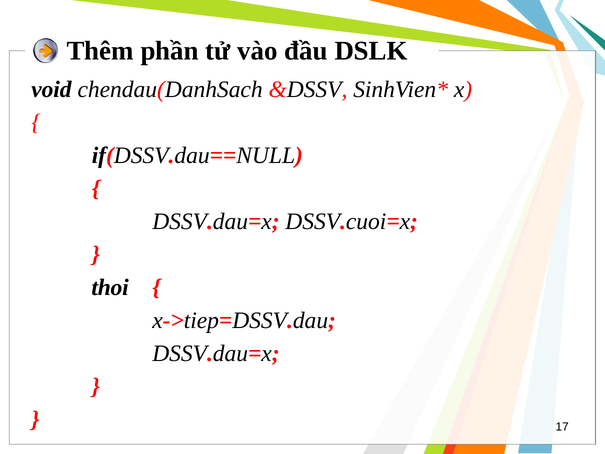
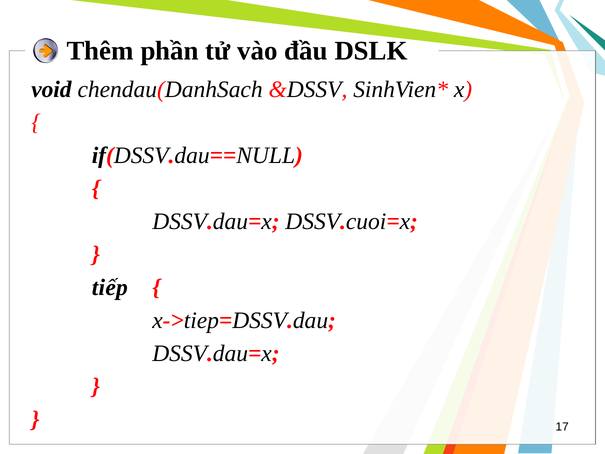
thoi: thoi -> tiếp
